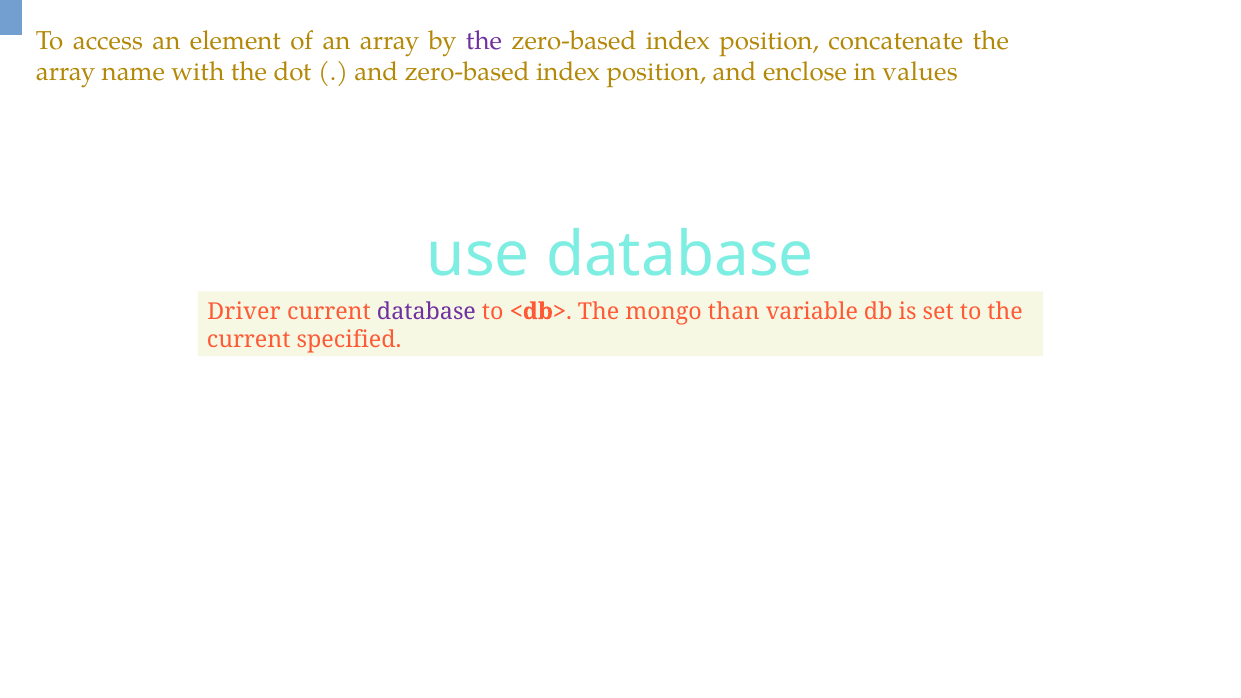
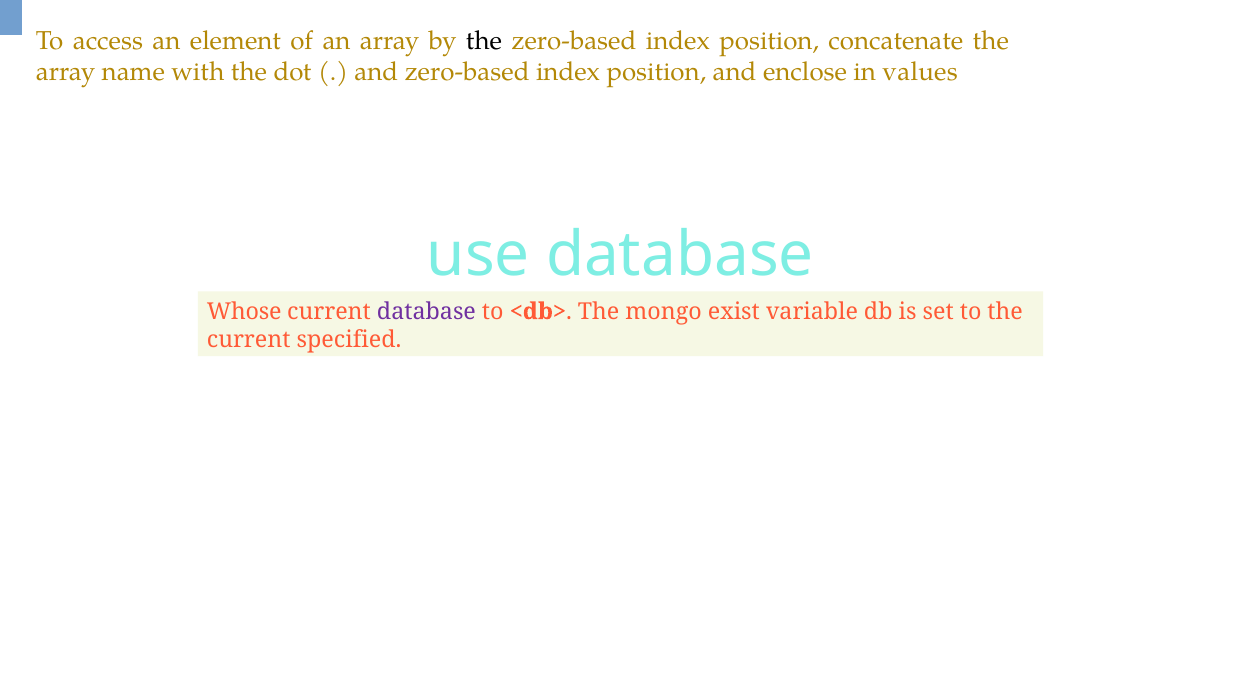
the at (484, 41) colour: purple -> black
Driver: Driver -> Whose
than: than -> exist
